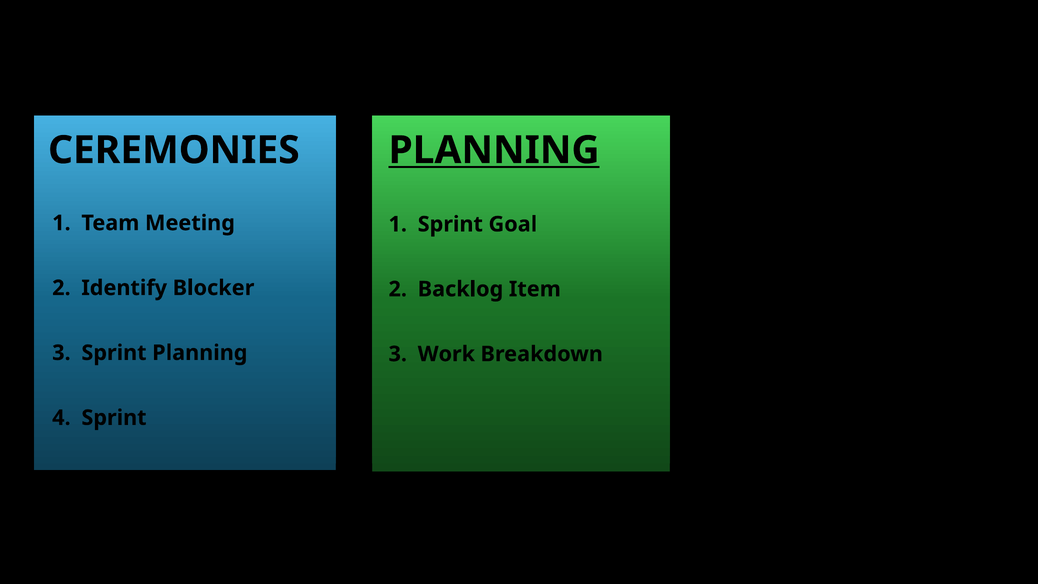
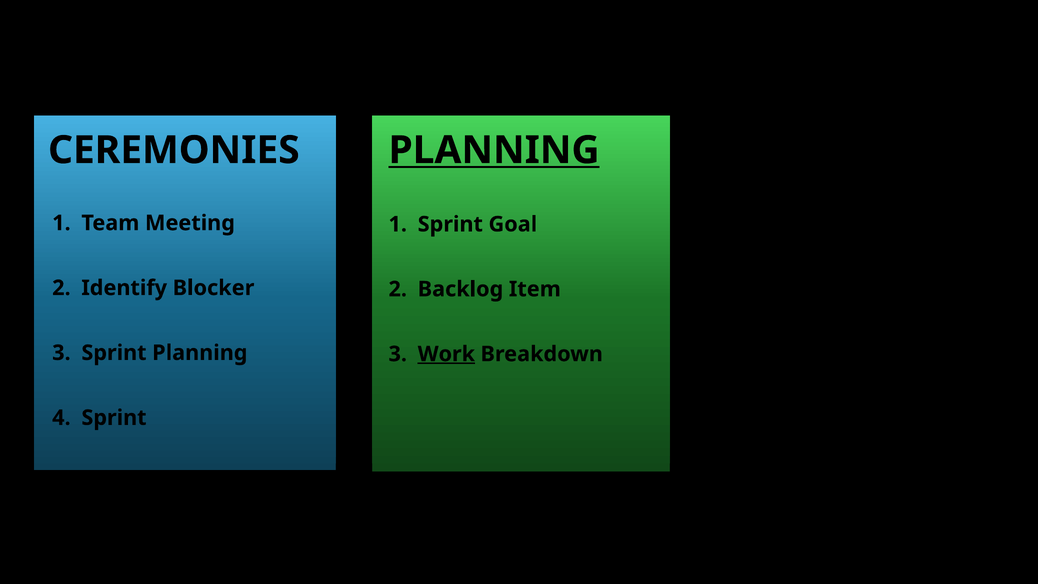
Work underline: none -> present
